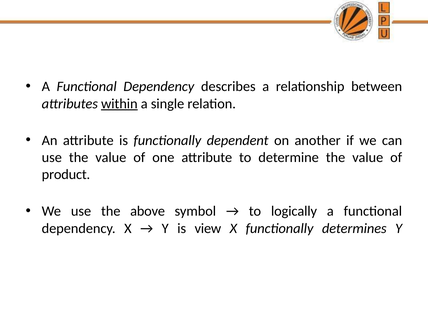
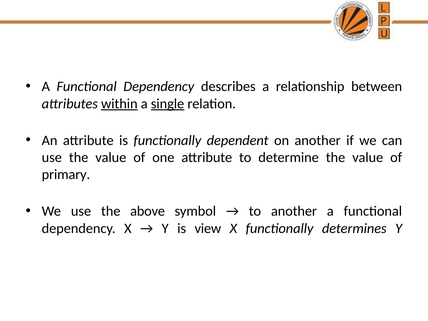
single underline: none -> present
product: product -> primary
to logically: logically -> another
